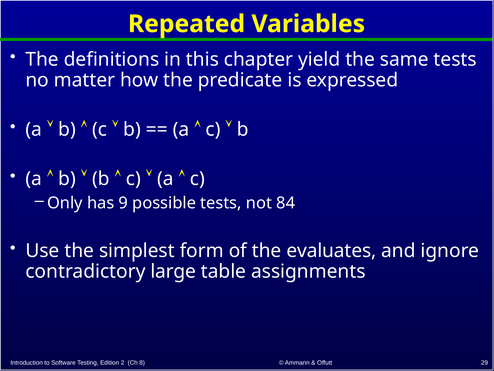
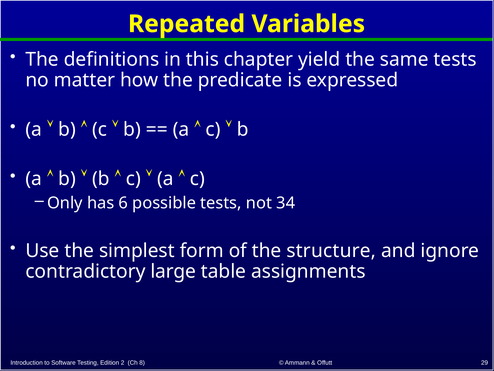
9: 9 -> 6
84: 84 -> 34
evaluates: evaluates -> structure
